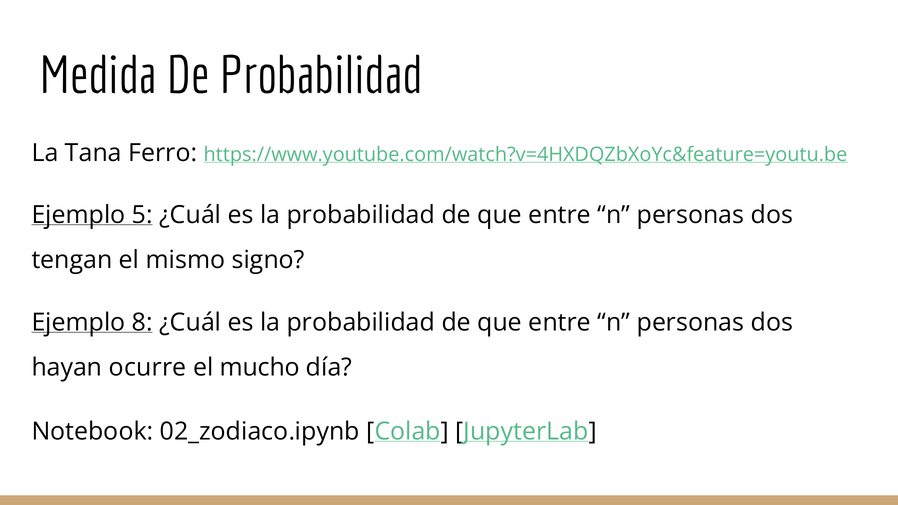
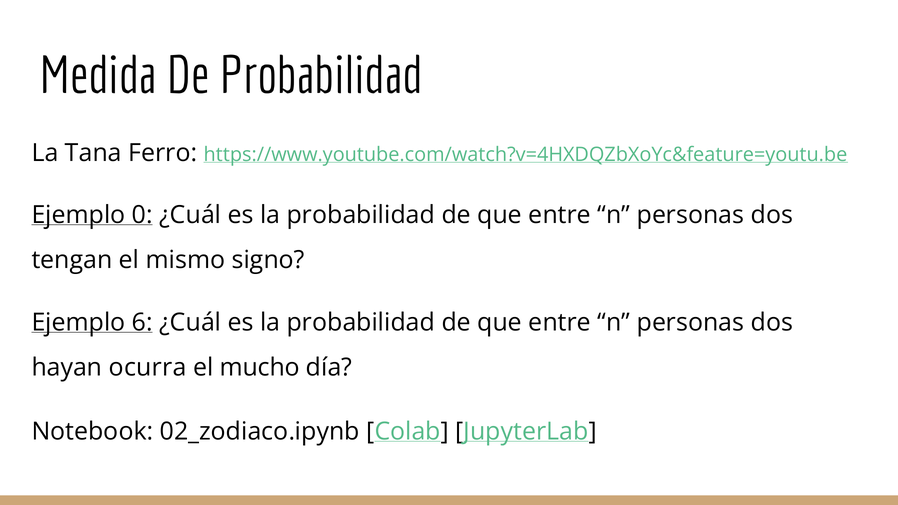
5: 5 -> 0
8: 8 -> 6
ocurre: ocurre -> ocurra
